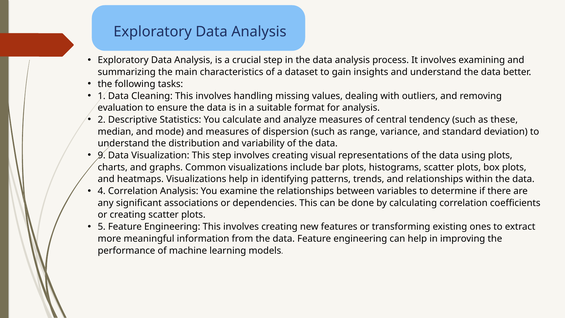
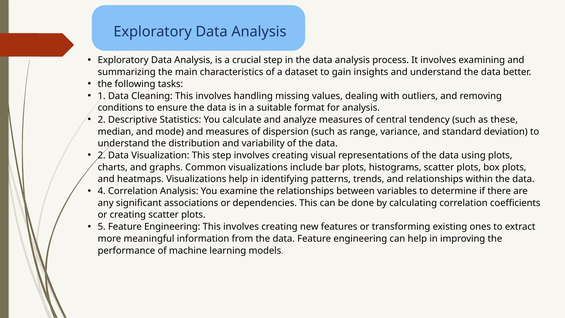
evaluation: evaluation -> conditions
9 at (102, 155): 9 -> 2
